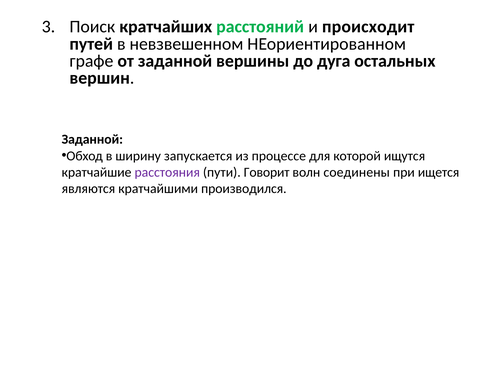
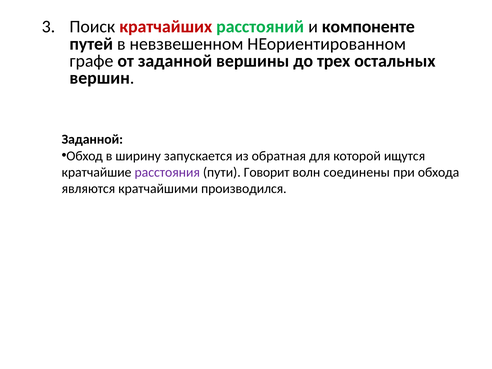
кратчайших colour: black -> red
происходит: происходит -> компоненте
дуга: дуга -> трех
процессе: процессе -> обратная
ищется: ищется -> обхода
